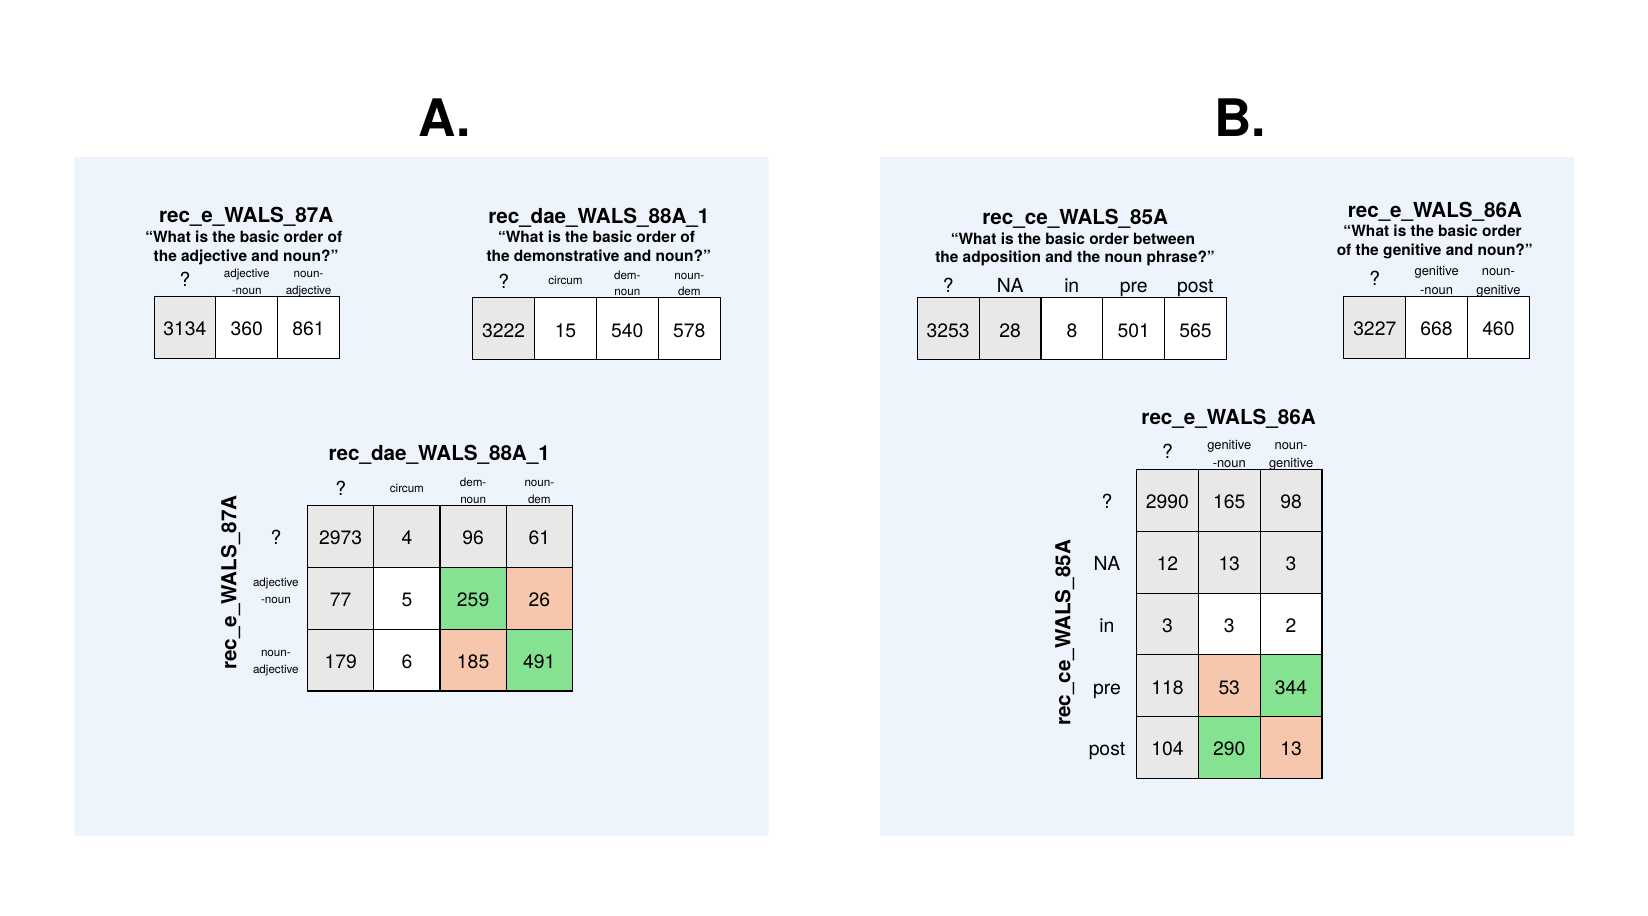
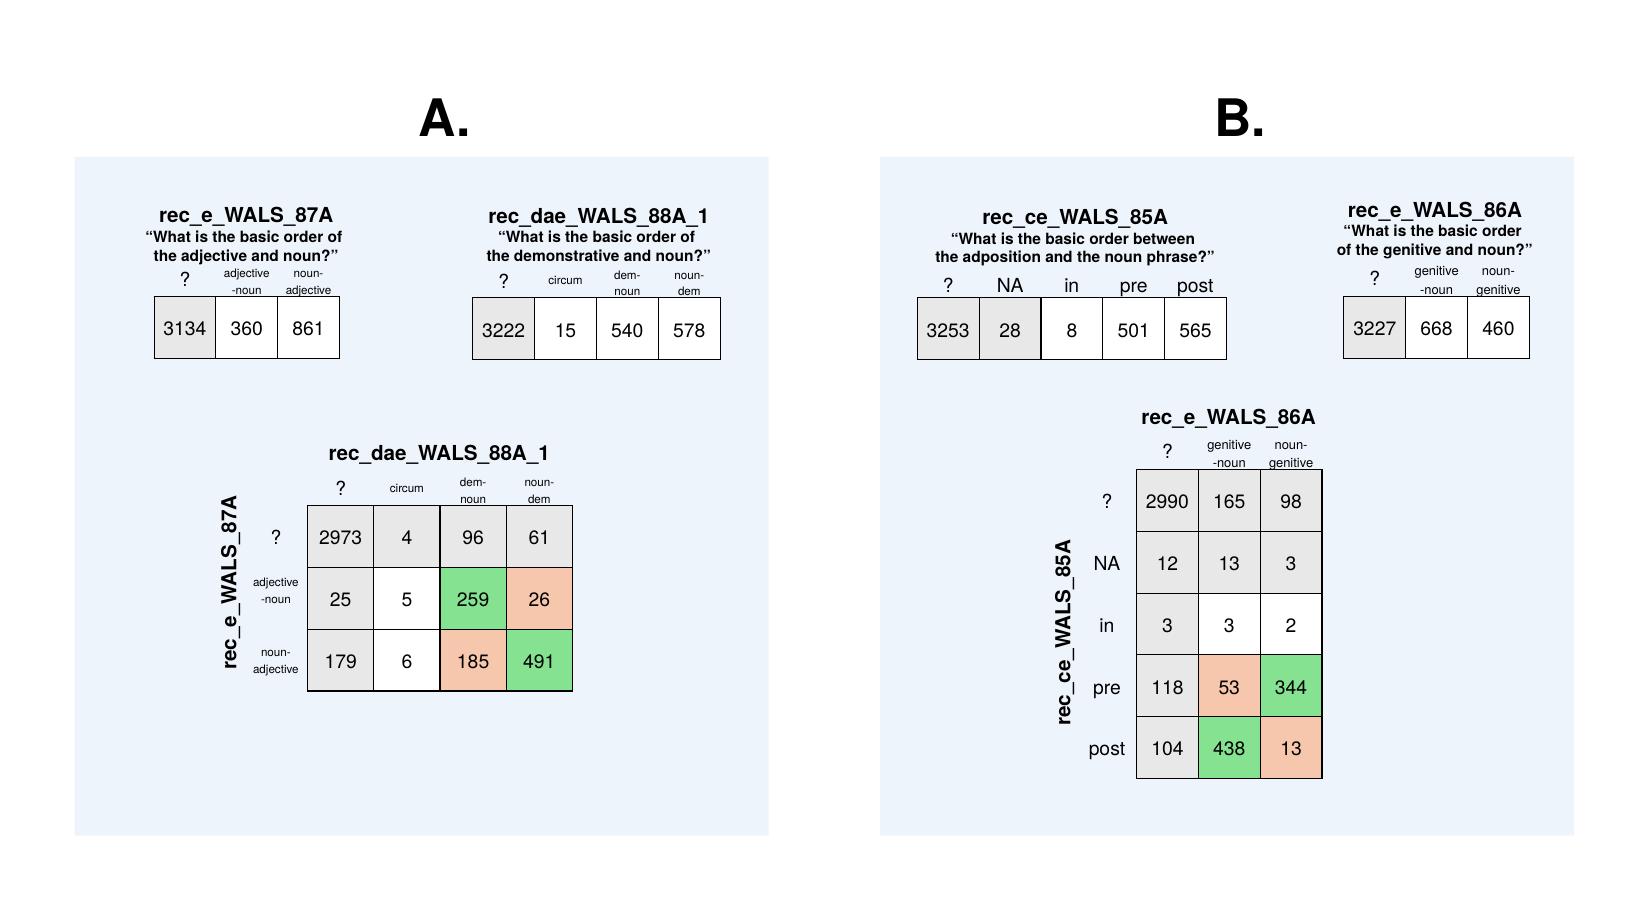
77: 77 -> 25
290: 290 -> 438
